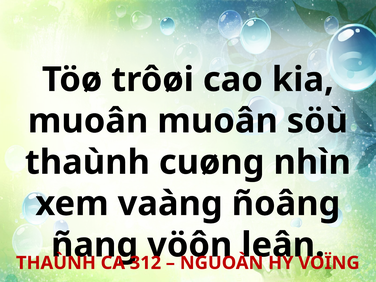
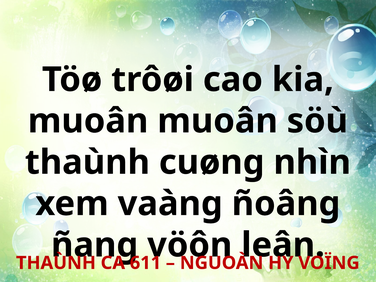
312: 312 -> 611
